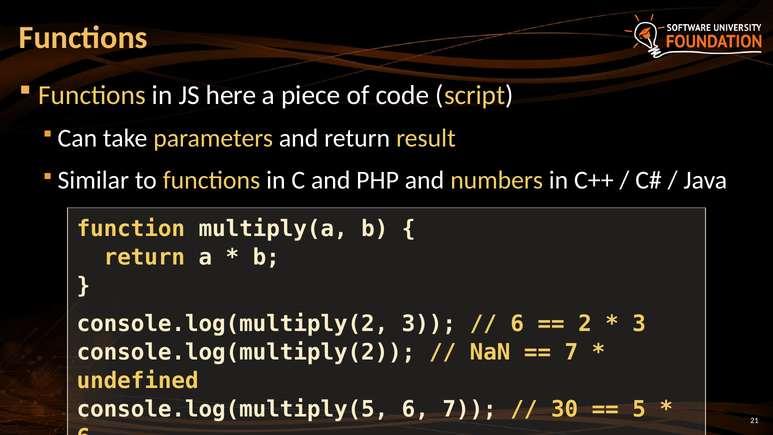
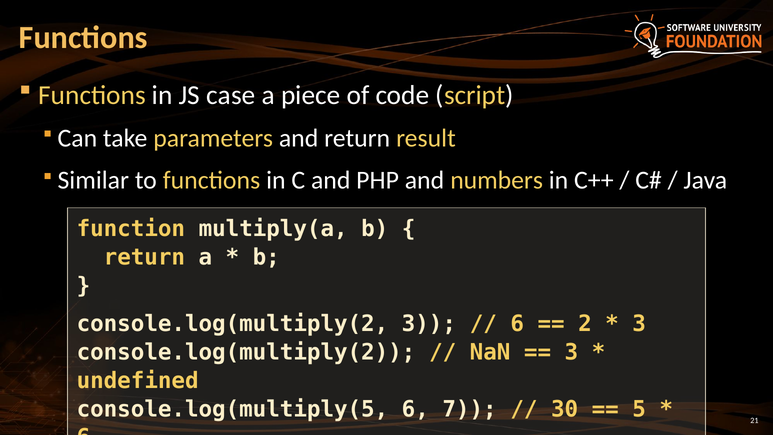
here: here -> case
7 at (571, 352): 7 -> 3
